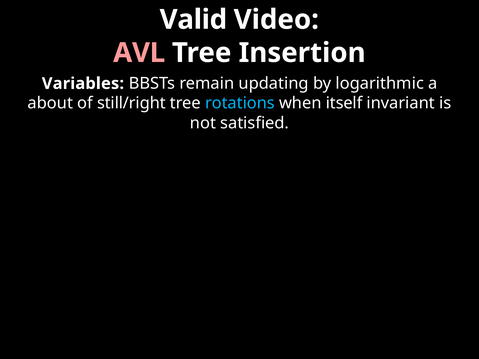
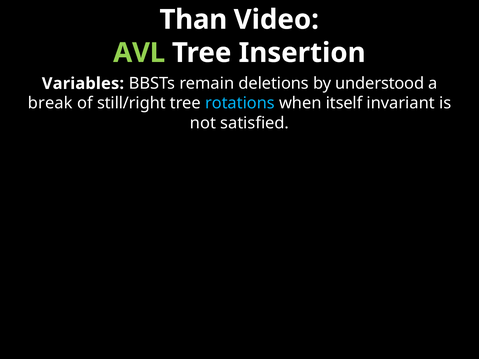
Valid: Valid -> Than
AVL colour: pink -> light green
updating: updating -> deletions
logarithmic: logarithmic -> understood
about: about -> break
